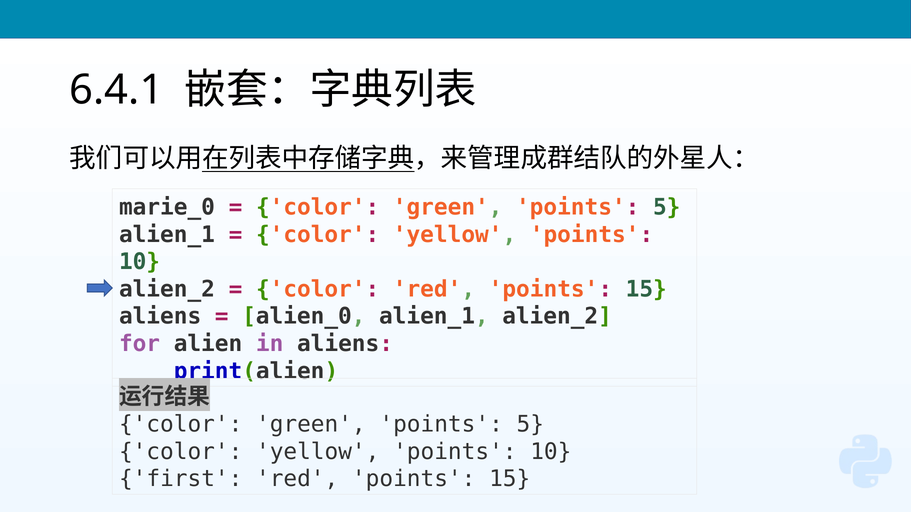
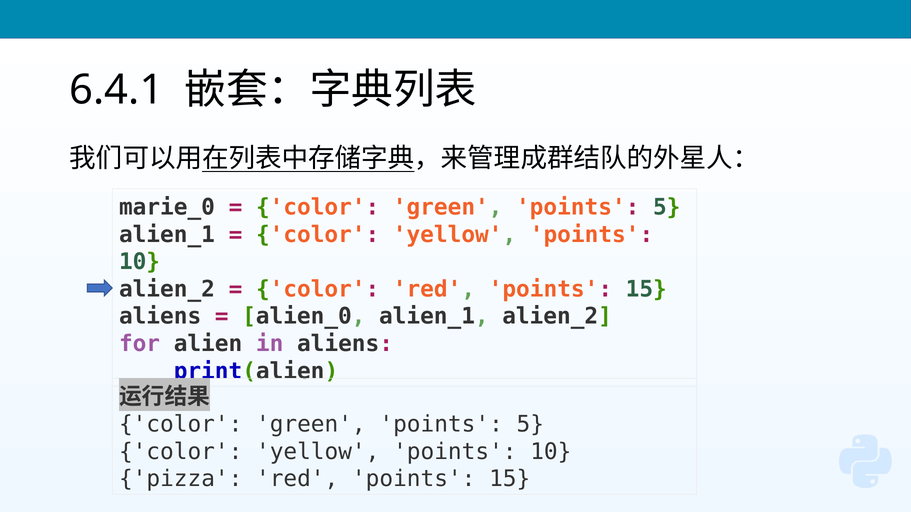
first: first -> pizza
